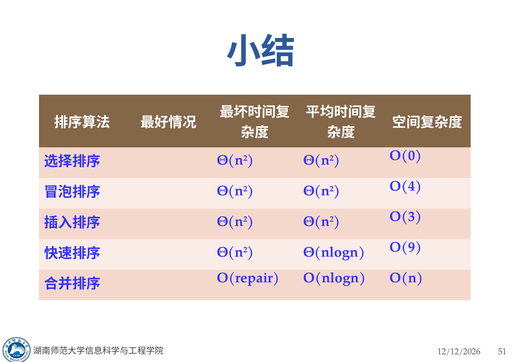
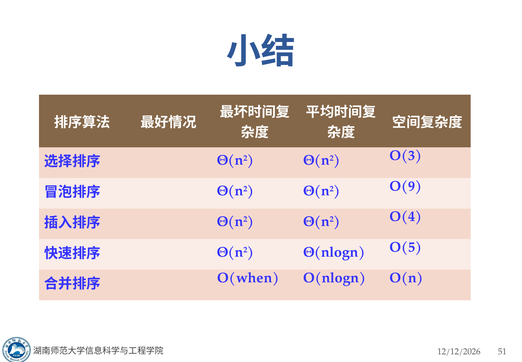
O(0: O(0 -> O(3
O(4: O(4 -> O(9
O(3: O(3 -> O(4
O(9: O(9 -> O(5
O(repair: O(repair -> O(when
